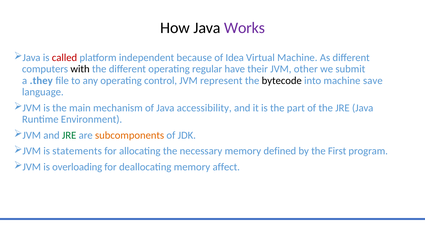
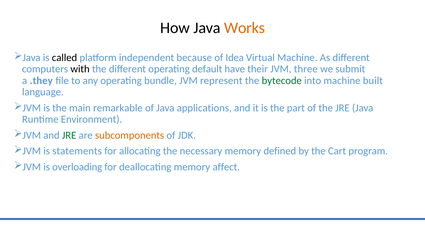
Works colour: purple -> orange
called colour: red -> black
regular: regular -> default
other: other -> three
control: control -> bundle
bytecode colour: black -> green
save: save -> built
mechanism: mechanism -> remarkable
accessibility: accessibility -> applications
First: First -> Cart
